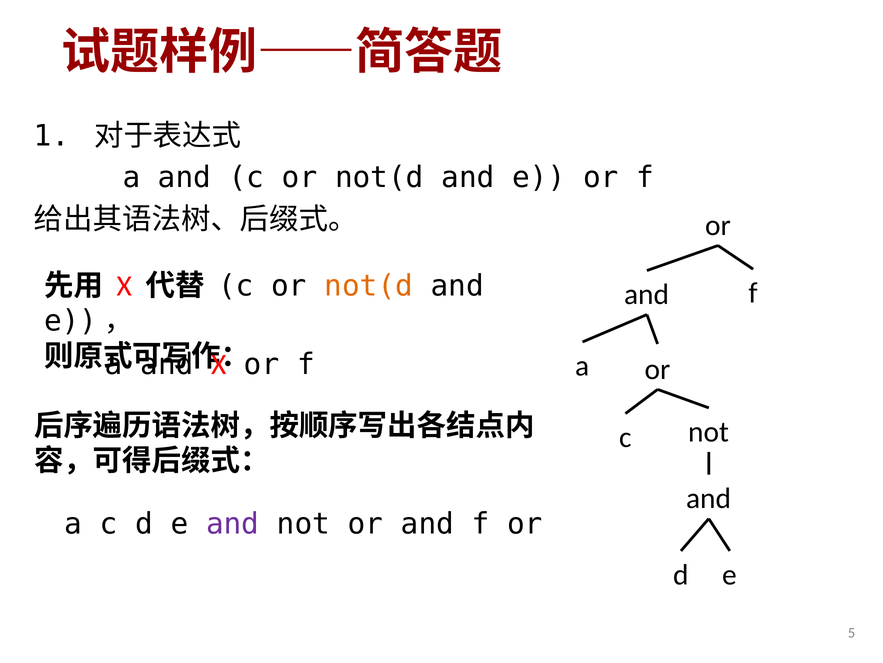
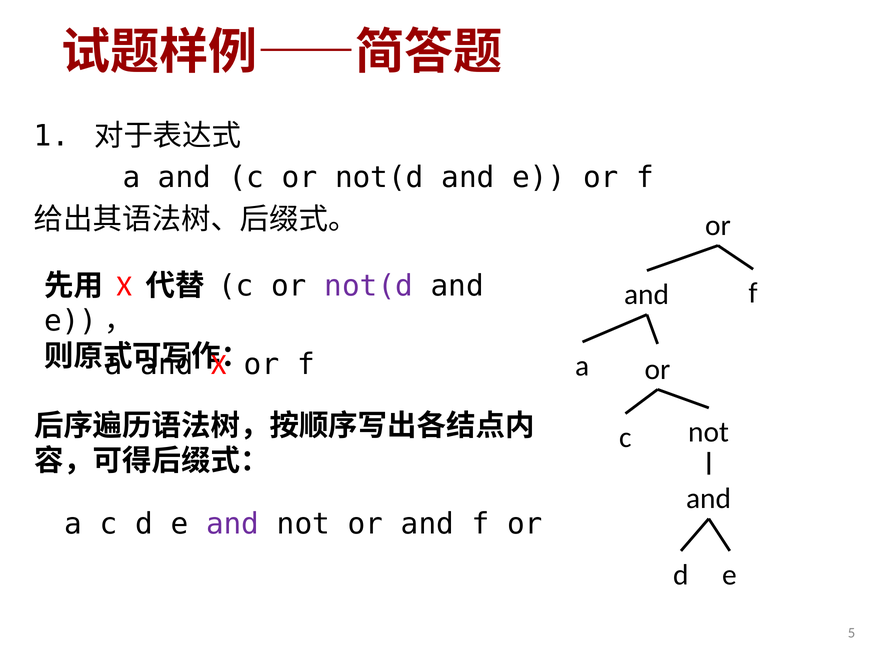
not(d at (369, 286) colour: orange -> purple
